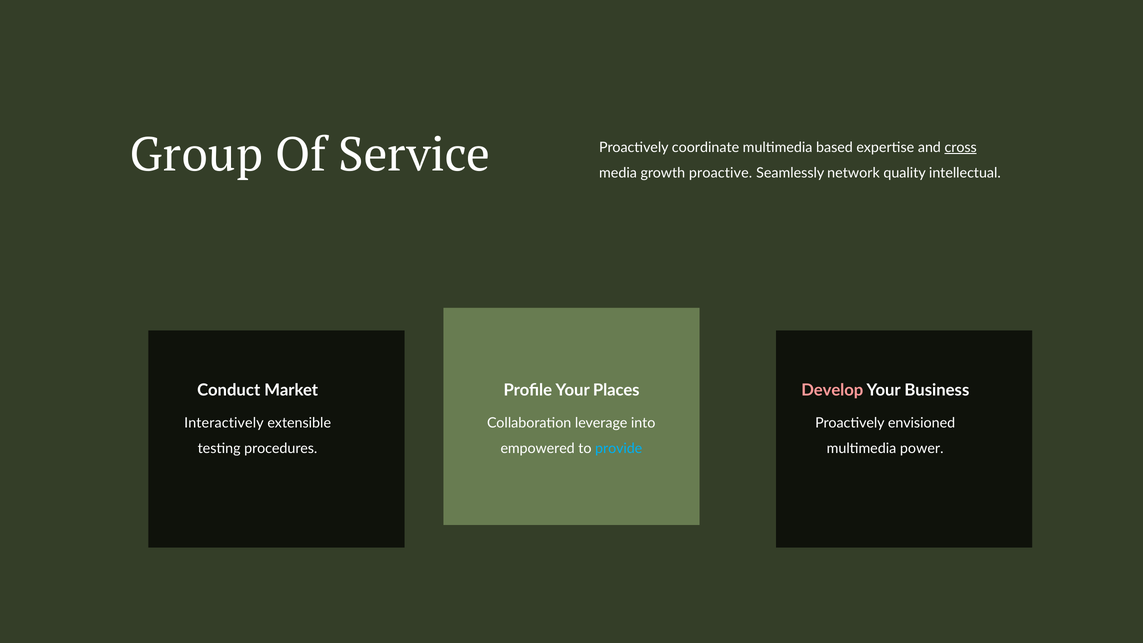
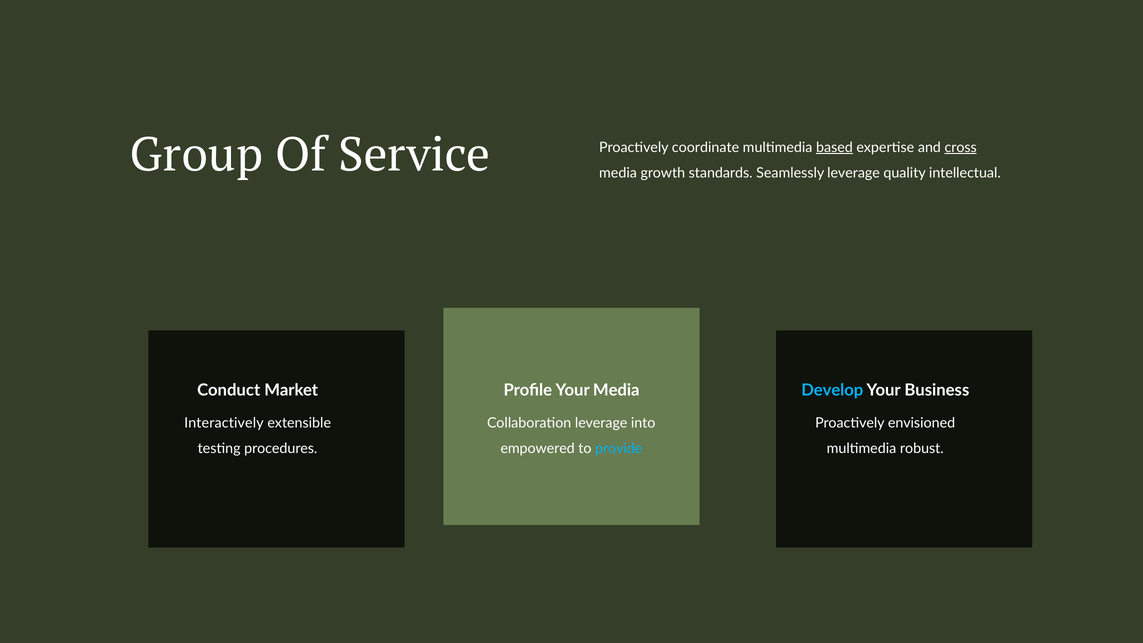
based underline: none -> present
proactive: proactive -> standards
Seamlessly network: network -> leverage
Your Places: Places -> Media
Develop colour: pink -> light blue
power: power -> robust
